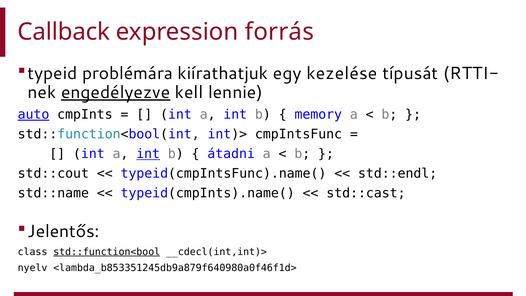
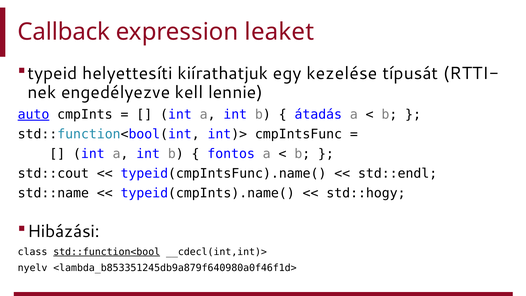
forrás: forrás -> leaket
problémára: problémára -> helyettesíti
engedélyezve underline: present -> none
memory: memory -> átadás
int at (148, 154) underline: present -> none
átadni: átadni -> fontos
std::cast: std::cast -> std::hogy
Jelentős: Jelentős -> Hibázási
